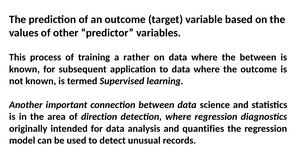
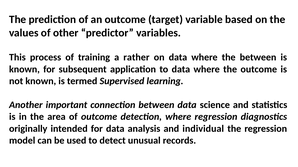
of direction: direction -> outcome
quantifies: quantifies -> individual
